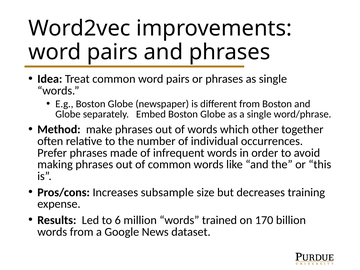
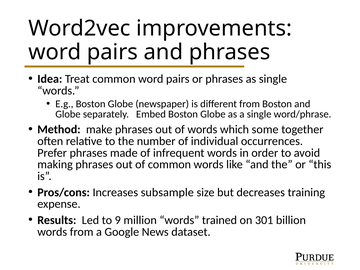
other: other -> some
6: 6 -> 9
170: 170 -> 301
